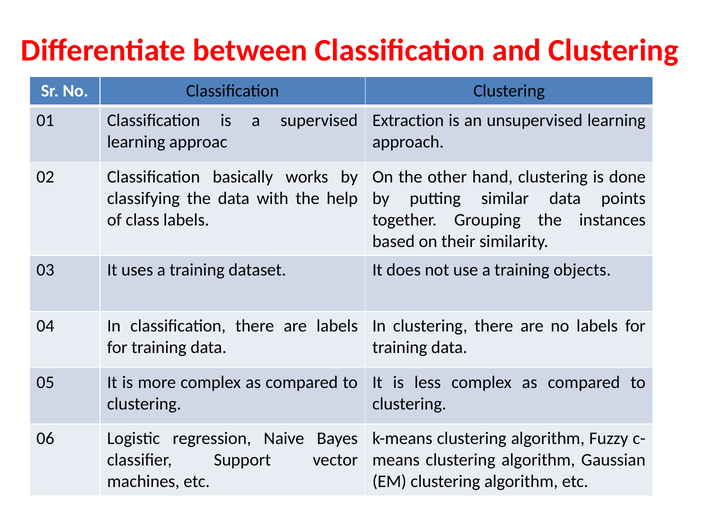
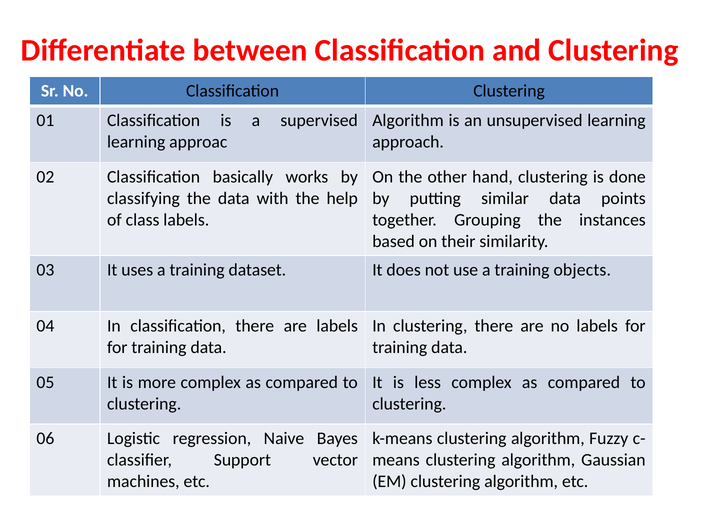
Extraction at (408, 121): Extraction -> Algorithm
